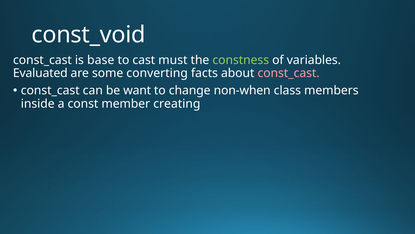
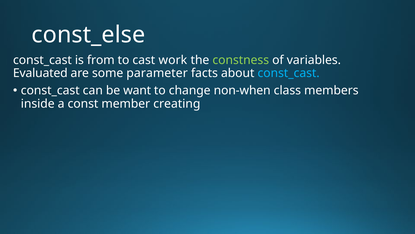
const_void: const_void -> const_else
base: base -> from
must: must -> work
converting: converting -> parameter
const_cast at (289, 73) colour: pink -> light blue
